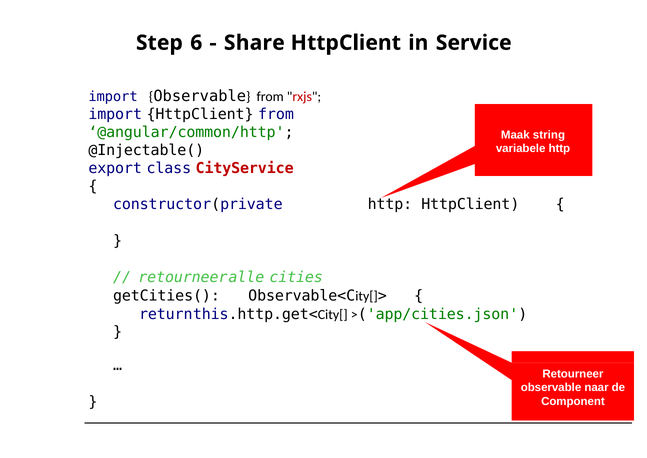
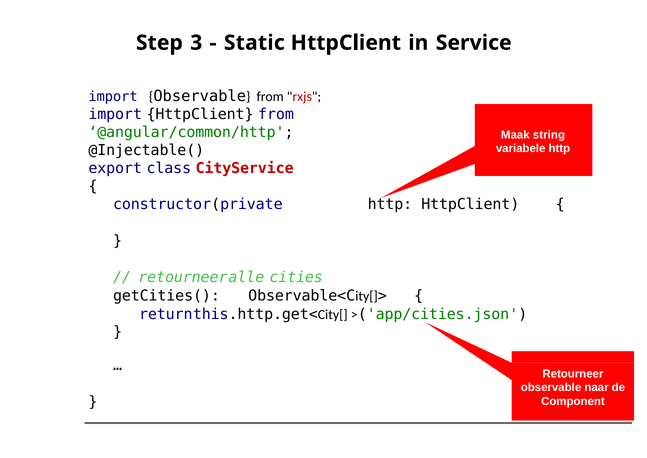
6: 6 -> 3
Share: Share -> Static
